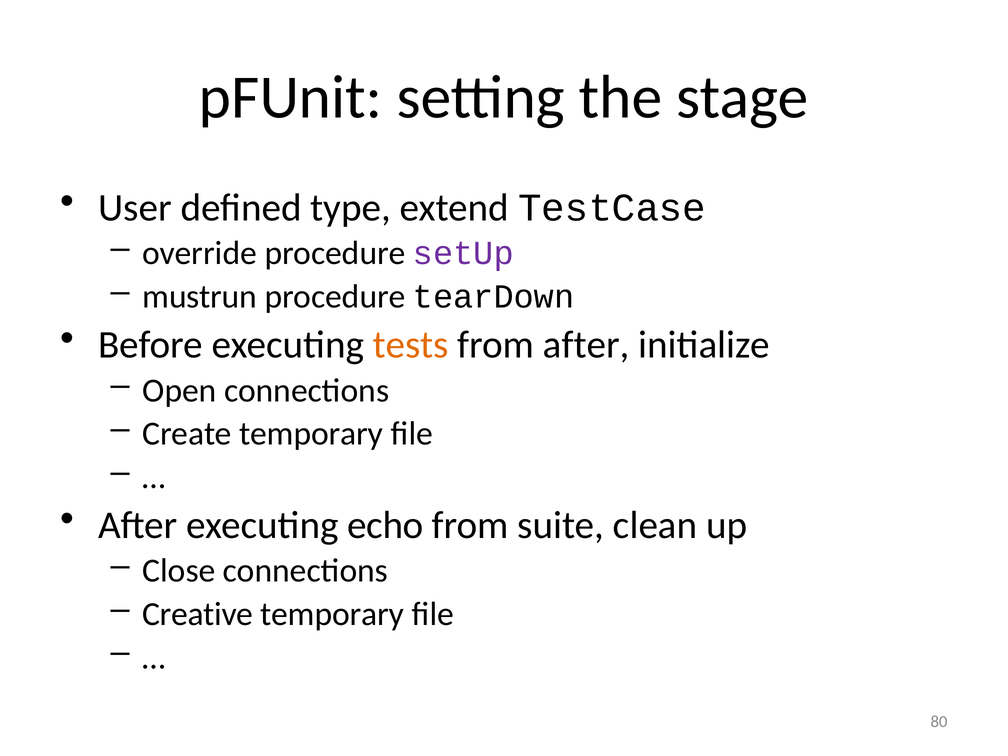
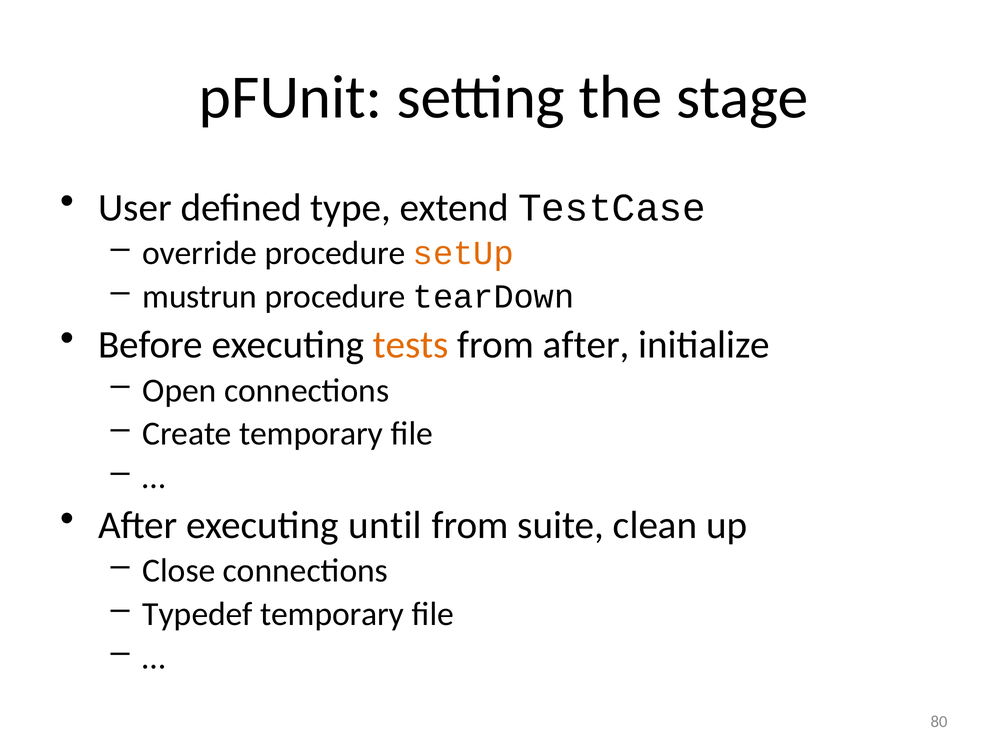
setUp colour: purple -> orange
echo: echo -> until
Creative: Creative -> Typedef
